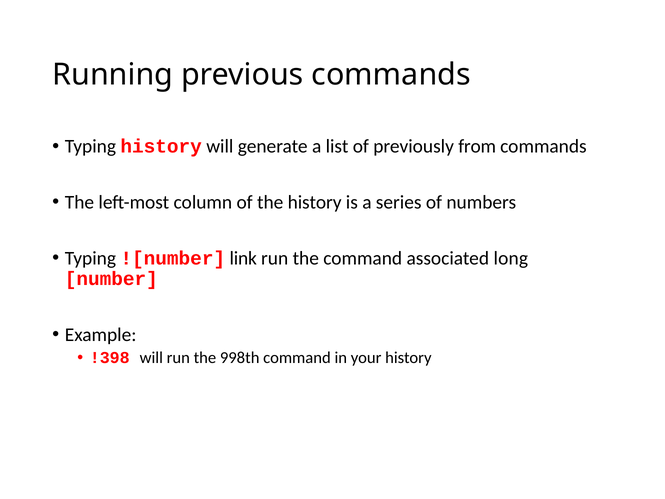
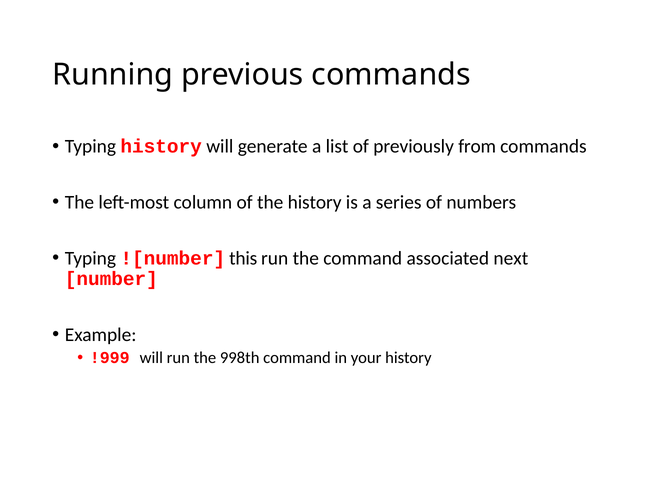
link: link -> this
long: long -> next
!398: !398 -> !999
